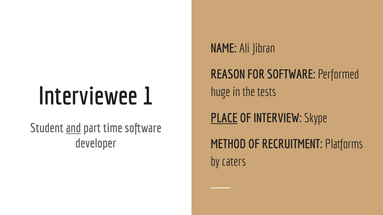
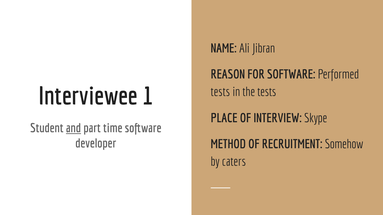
huge at (220, 92): huge -> tests
PLACE underline: present -> none
Platforms: Platforms -> Somehow
